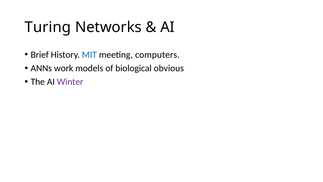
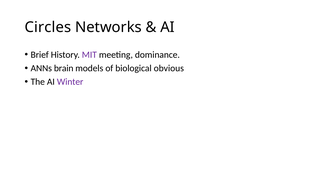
Turing: Turing -> Circles
MIT colour: blue -> purple
computers: computers -> dominance
work: work -> brain
